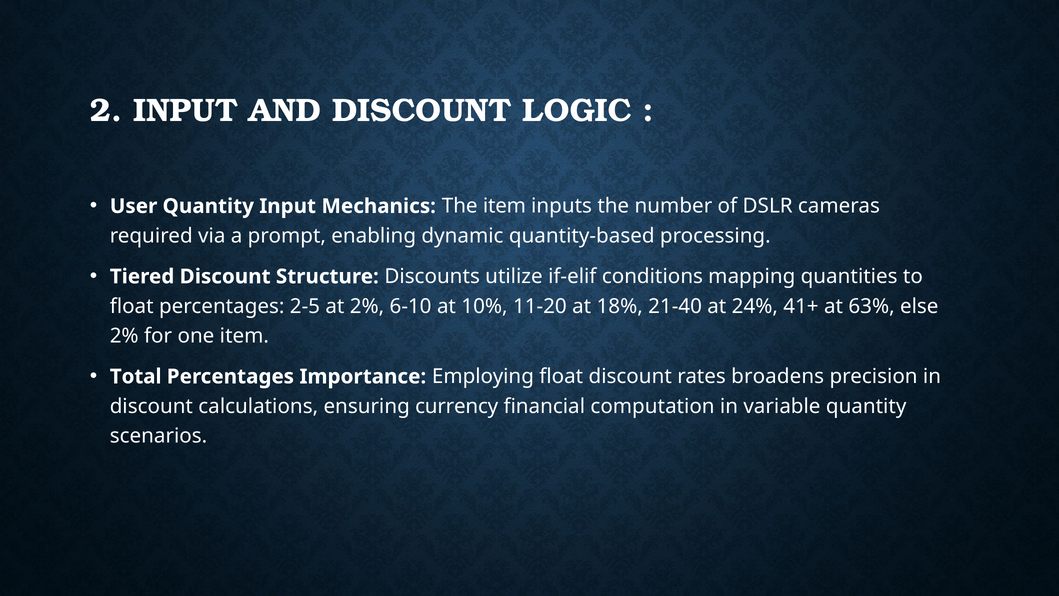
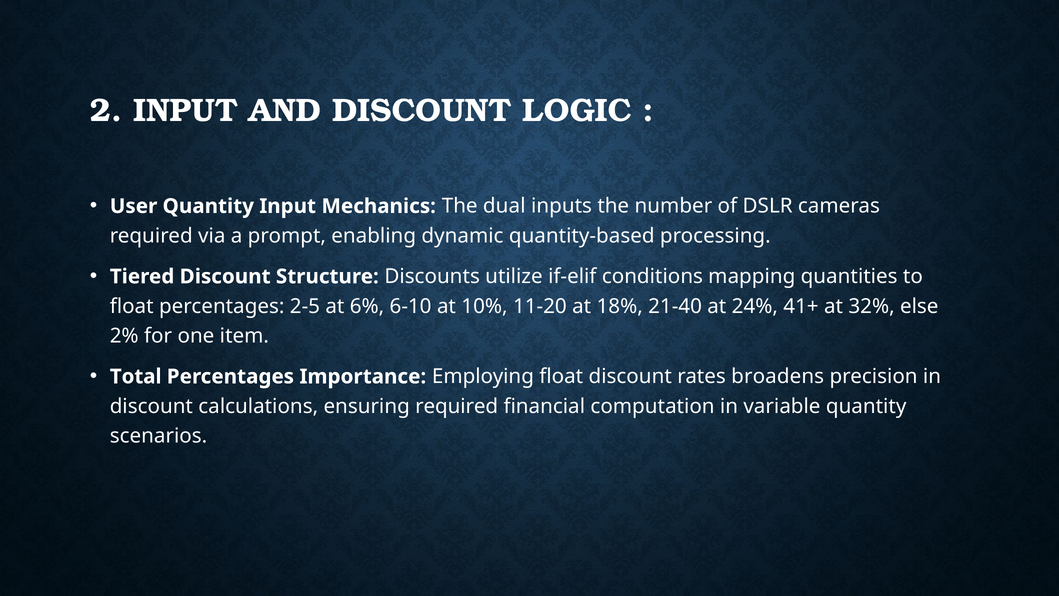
The item: item -> dual
at 2%: 2% -> 6%
63%: 63% -> 32%
ensuring currency: currency -> required
